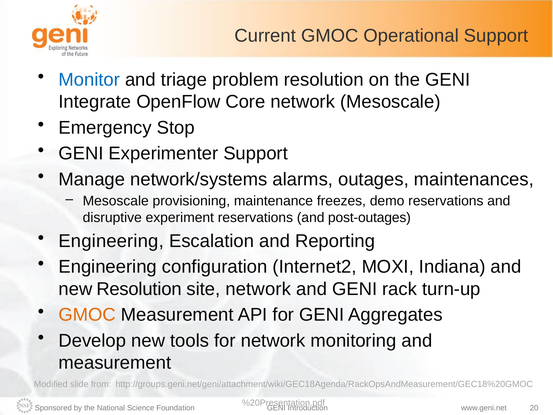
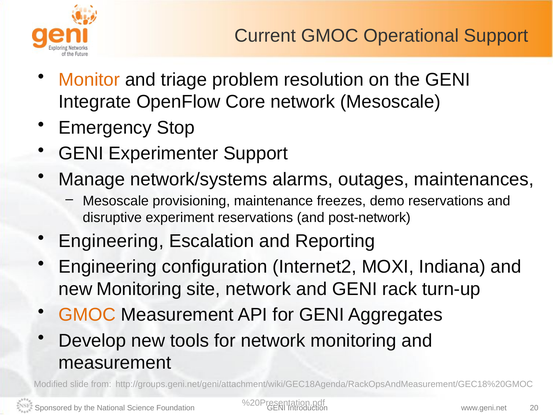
Monitor colour: blue -> orange
post-outages: post-outages -> post-network
new Resolution: Resolution -> Monitoring
